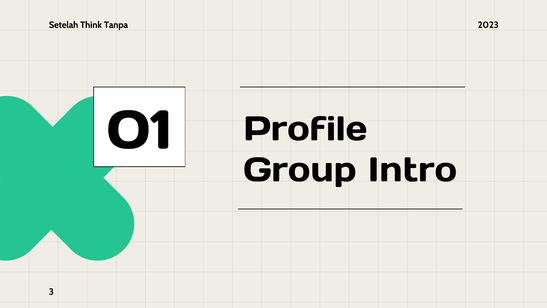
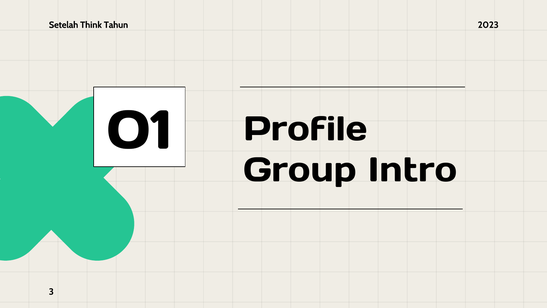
Tanpa: Tanpa -> Tahun
